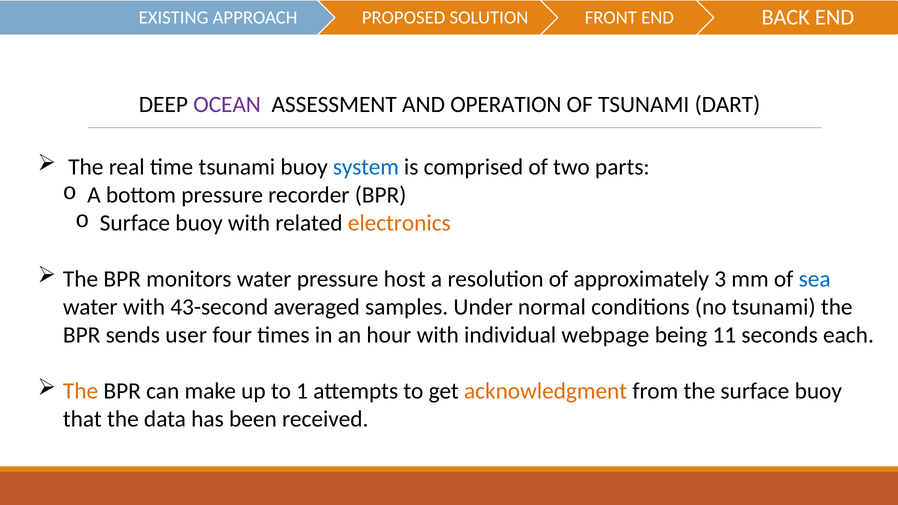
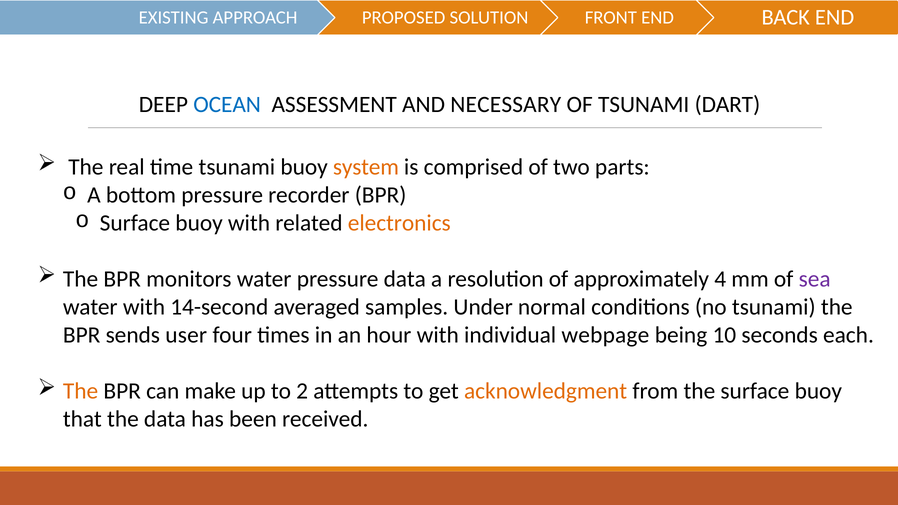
OCEAN colour: purple -> blue
OPERATION: OPERATION -> NECESSARY
system colour: blue -> orange
pressure host: host -> data
3: 3 -> 4
sea colour: blue -> purple
43-second: 43-second -> 14-second
11: 11 -> 10
1: 1 -> 2
